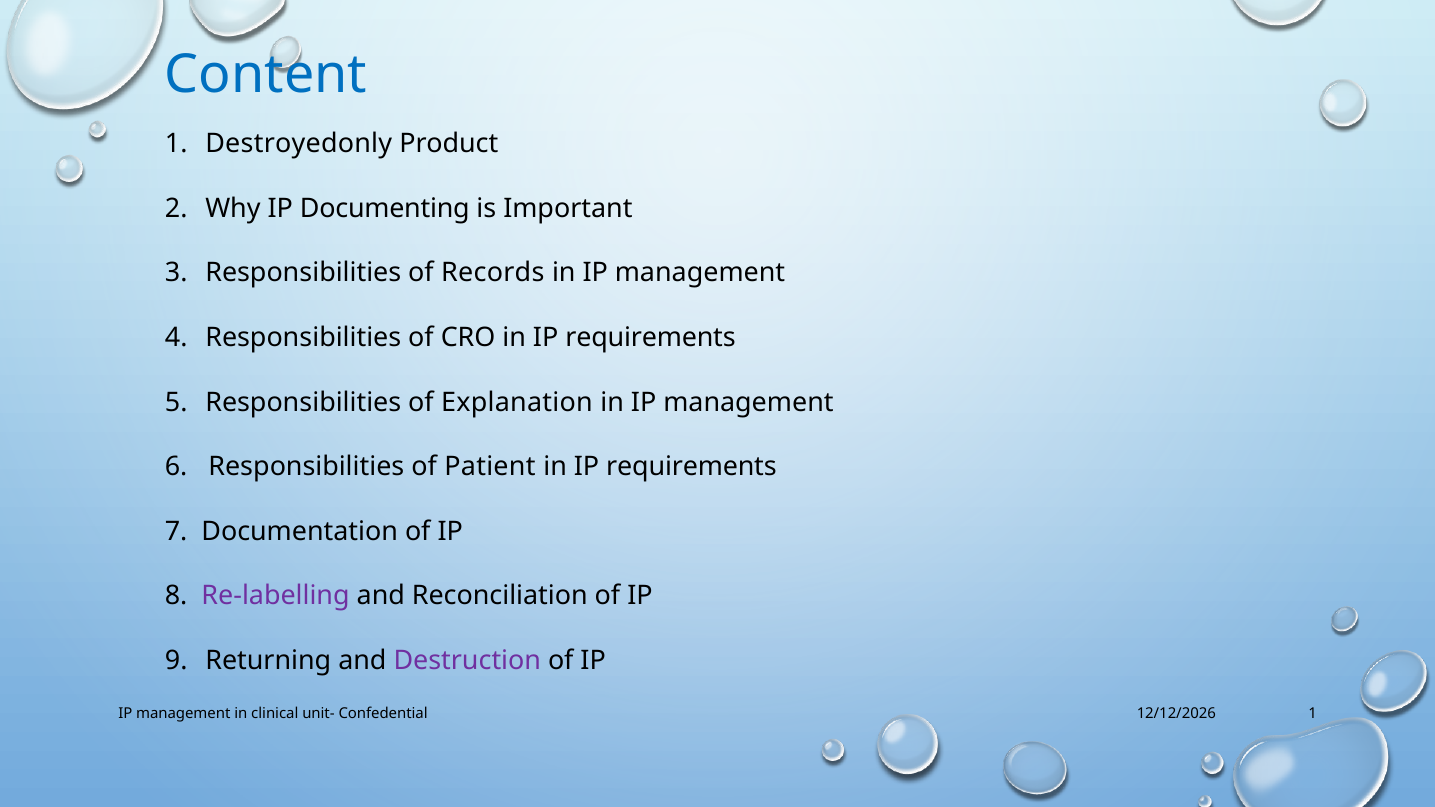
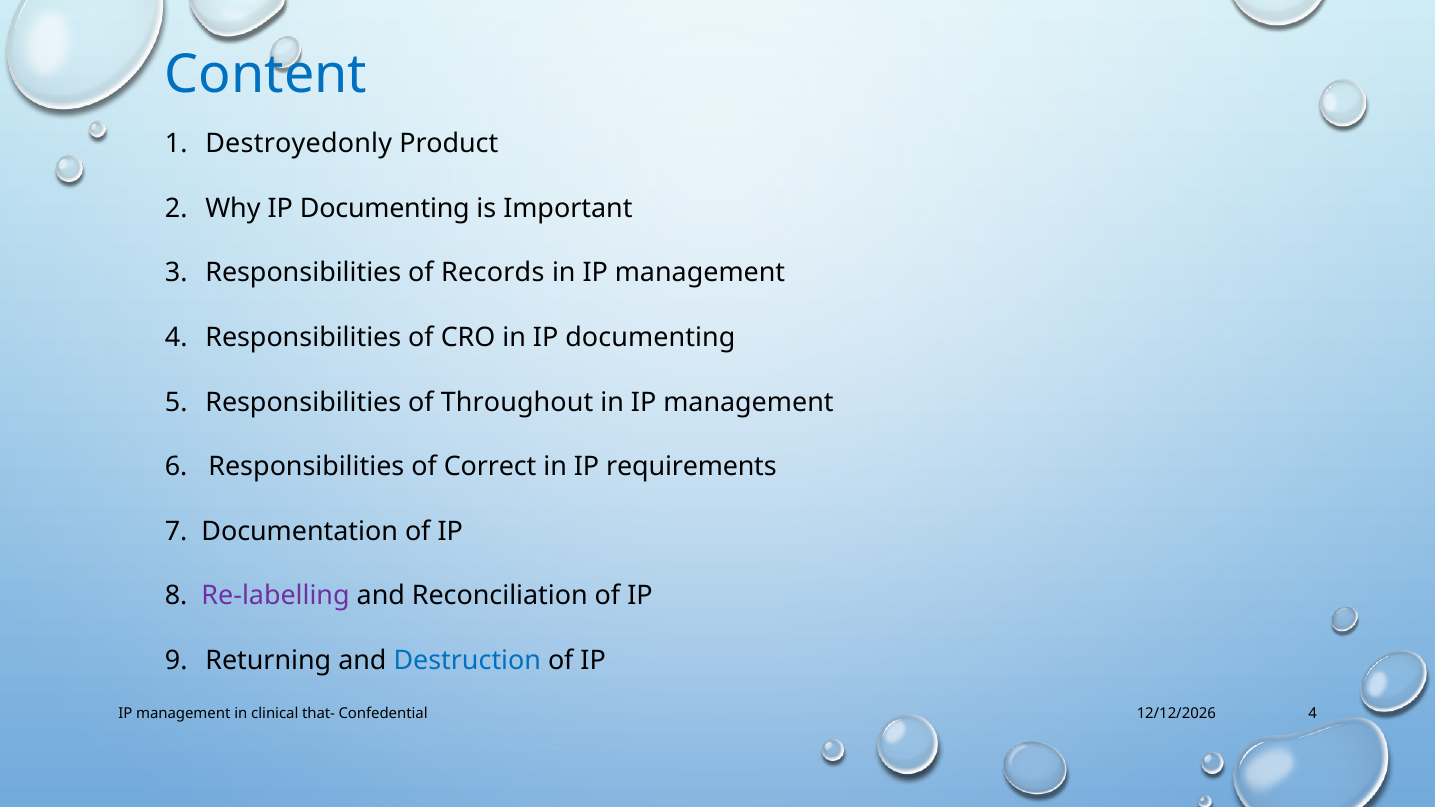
CRO in IP requirements: requirements -> documenting
Explanation: Explanation -> Throughout
Patient: Patient -> Correct
Destruction colour: purple -> blue
unit-: unit- -> that-
Confedential 1: 1 -> 4
